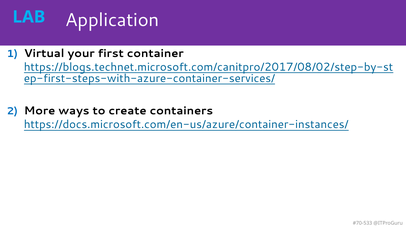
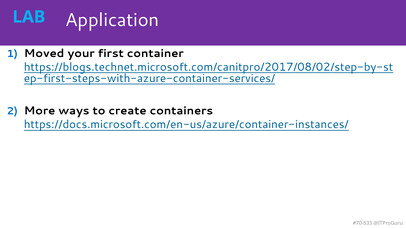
Virtual: Virtual -> Moved
